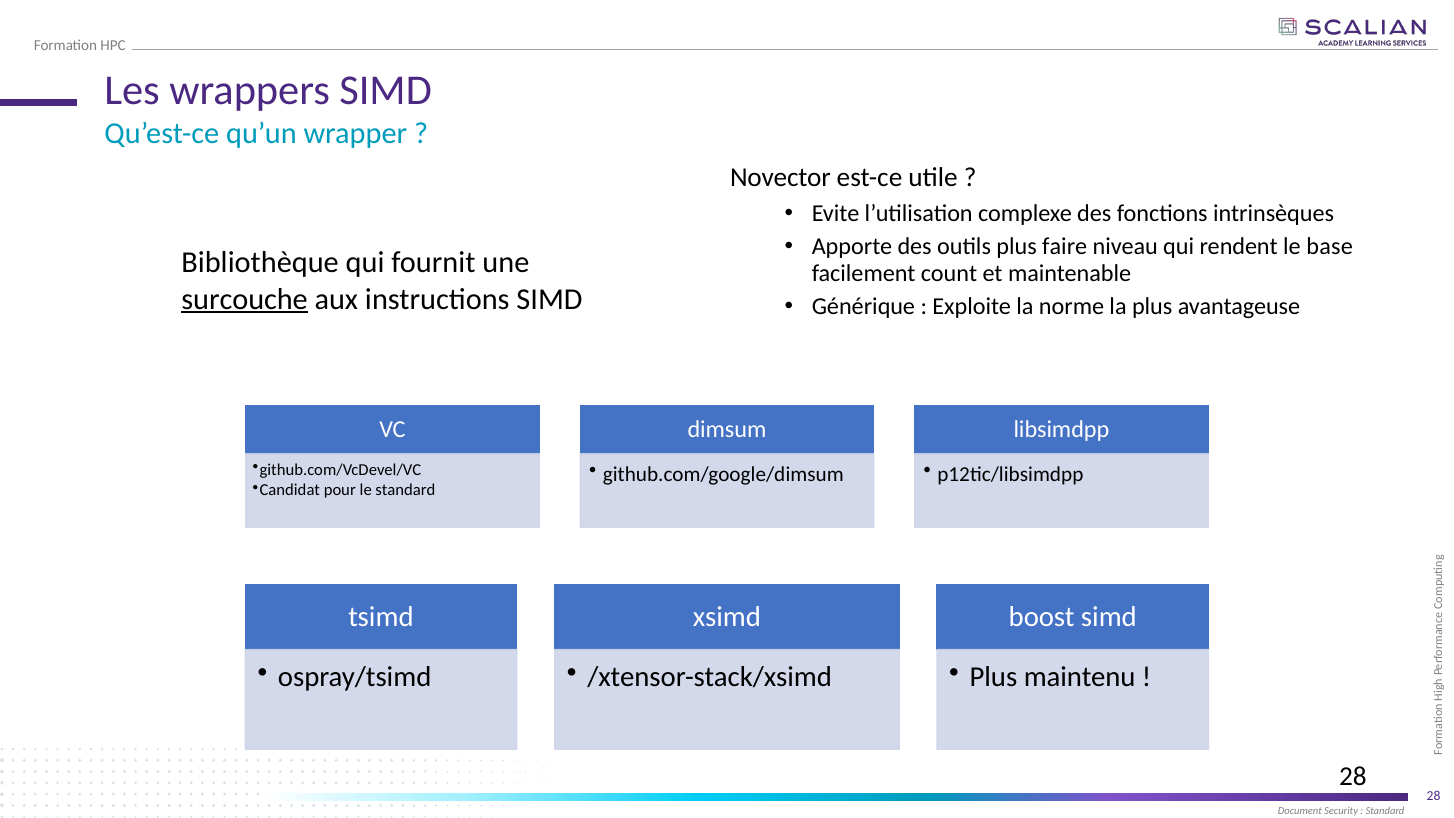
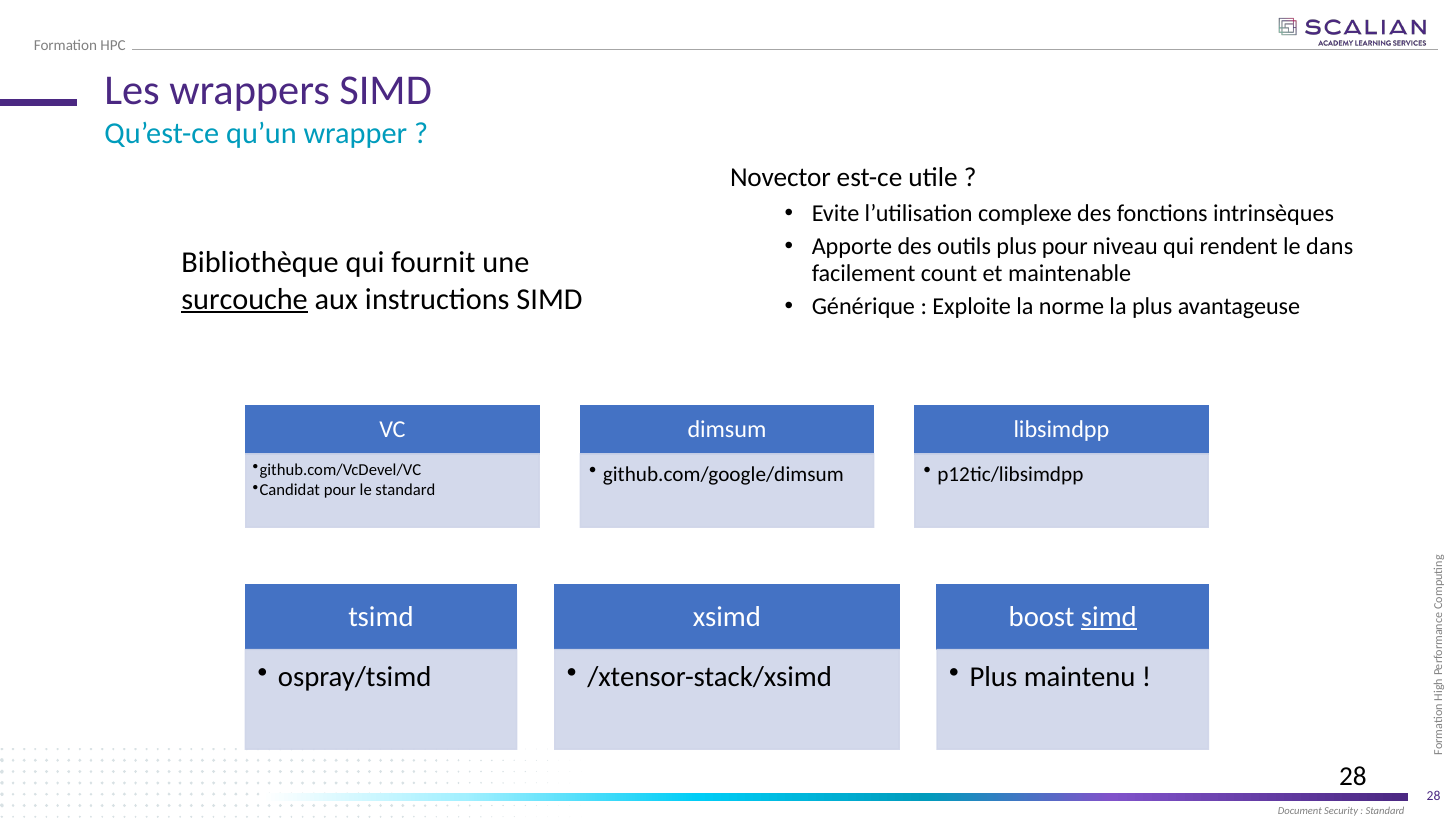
plus faire: faire -> pour
base: base -> dans
simd at (1109, 617) underline: none -> present
